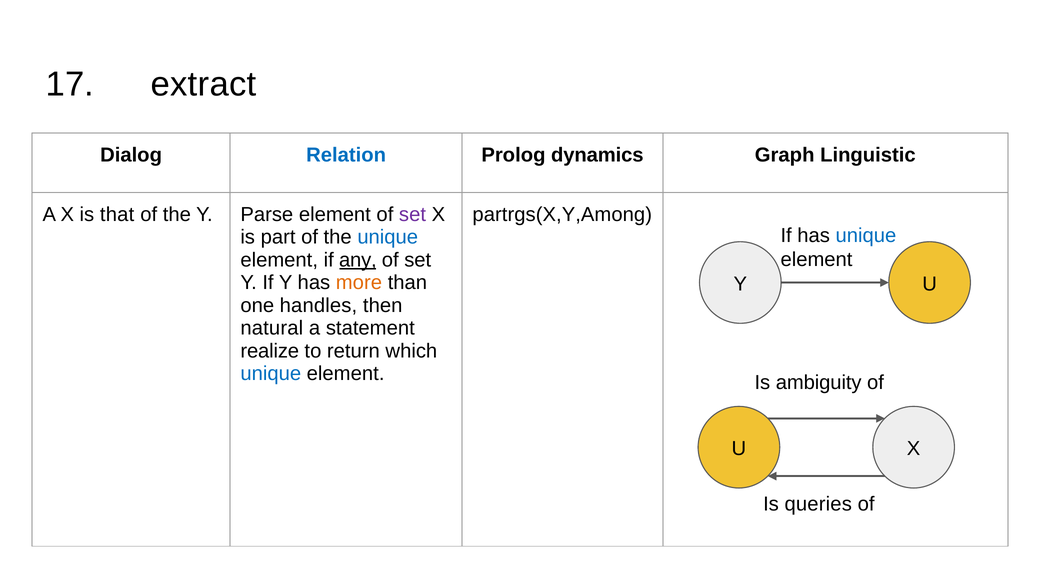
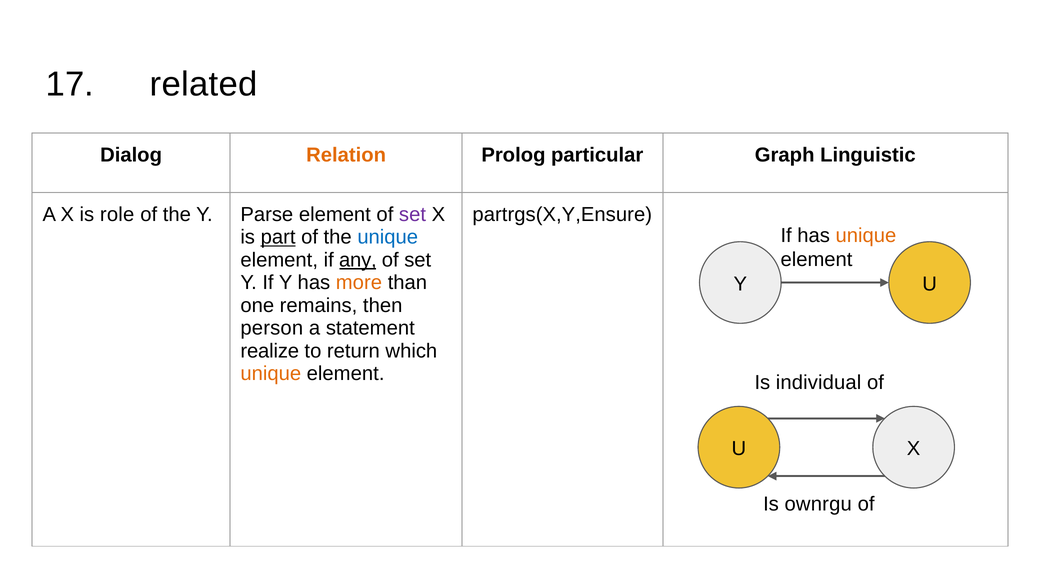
extract: extract -> related
Relation colour: blue -> orange
dynamics: dynamics -> particular
that: that -> role
partrgs(X,Y,Among: partrgs(X,Y,Among -> partrgs(X,Y,Ensure
unique at (866, 236) colour: blue -> orange
part underline: none -> present
handles: handles -> remains
natural: natural -> person
unique at (271, 374) colour: blue -> orange
ambiguity: ambiguity -> individual
queries: queries -> ownrgu
